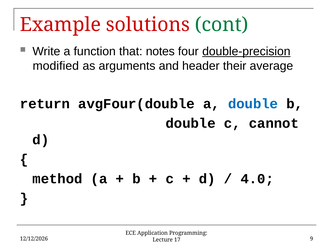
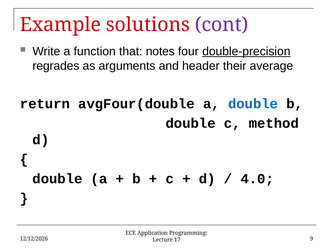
cont colour: green -> purple
modified: modified -> regrades
cannot: cannot -> method
method at (57, 179): method -> double
